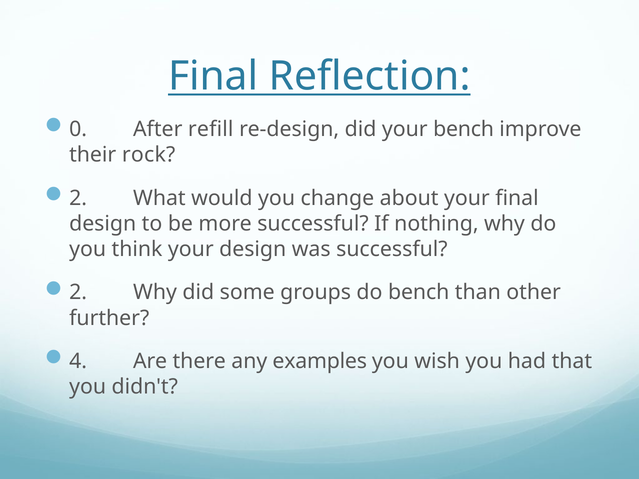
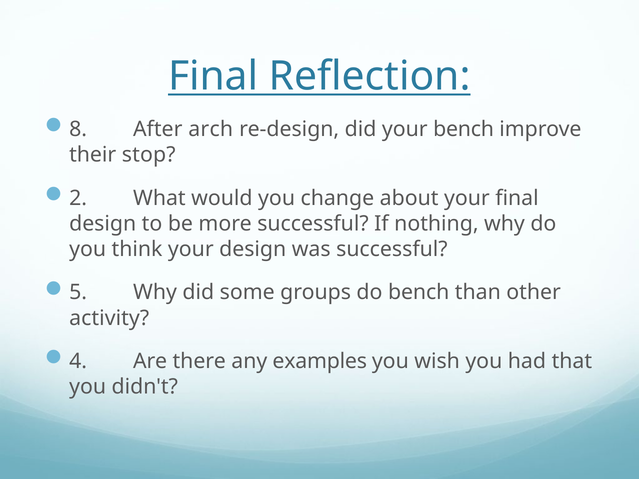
0: 0 -> 8
refill: refill -> arch
rock: rock -> stop
2 at (78, 293): 2 -> 5
further: further -> activity
